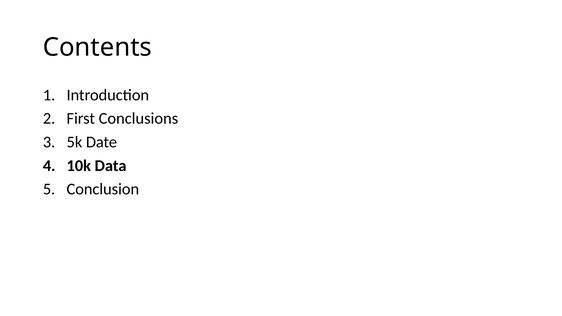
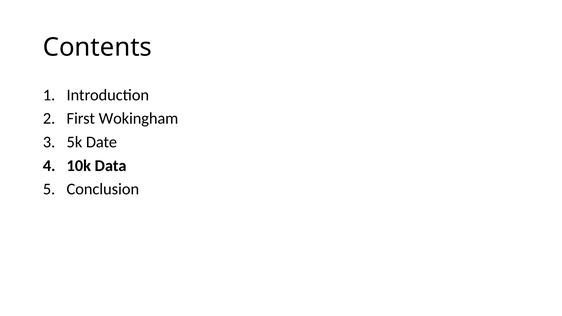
Conclusions: Conclusions -> Wokingham
